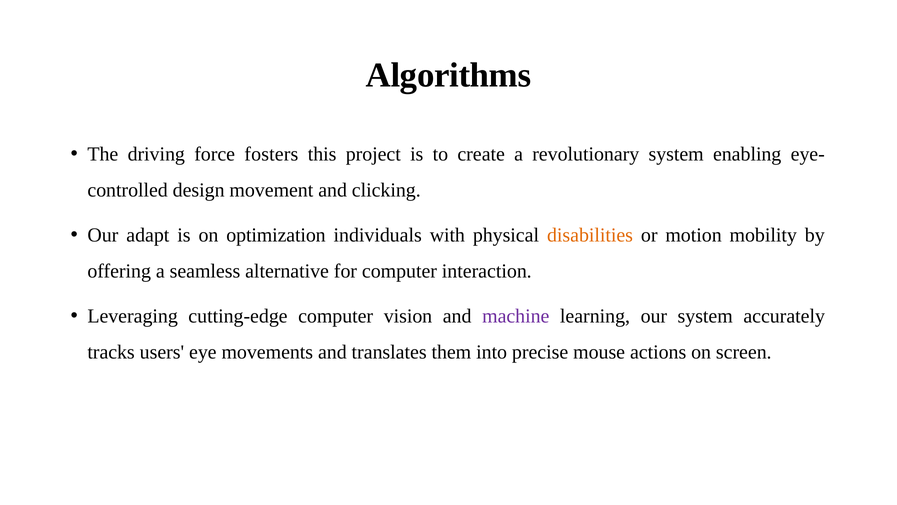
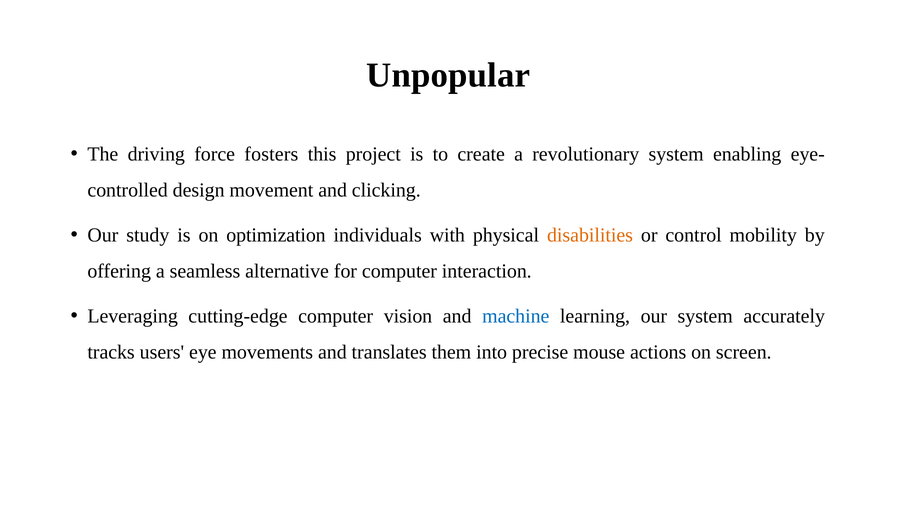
Algorithms: Algorithms -> Unpopular
adapt: adapt -> study
motion: motion -> control
machine colour: purple -> blue
